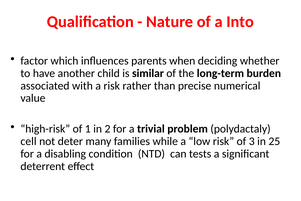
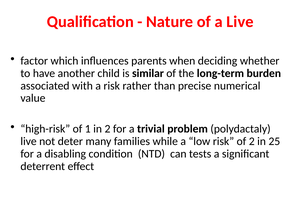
a Into: Into -> Live
cell at (29, 141): cell -> live
of 3: 3 -> 2
